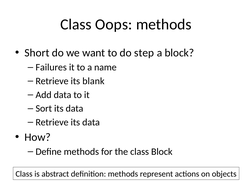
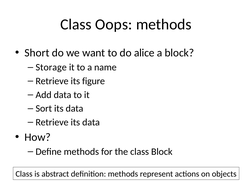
step: step -> alice
Failures: Failures -> Storage
blank: blank -> figure
